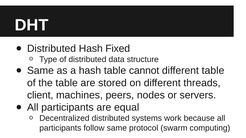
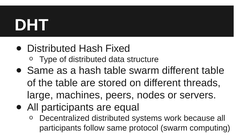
table cannot: cannot -> swarm
client: client -> large
